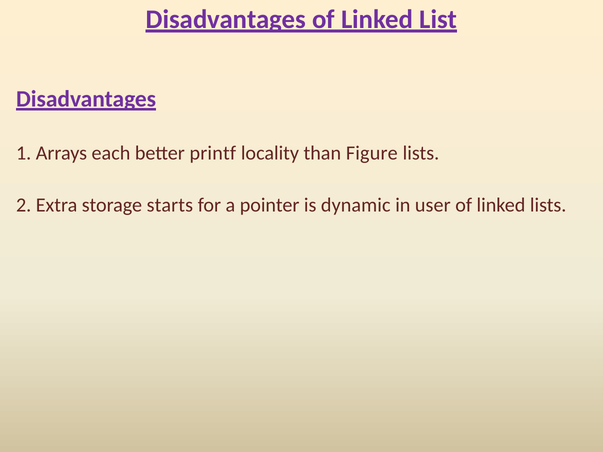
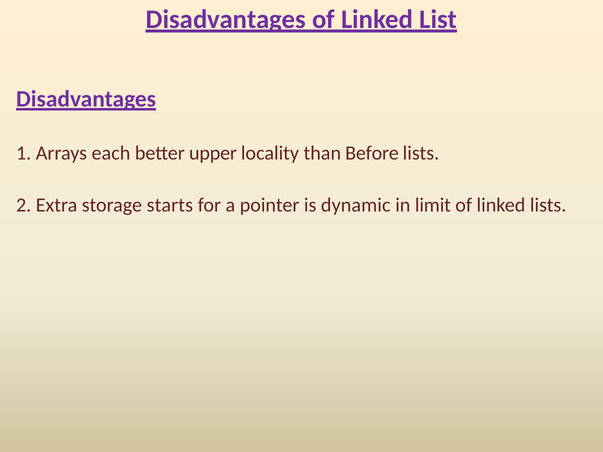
printf: printf -> upper
Figure: Figure -> Before
user: user -> limit
